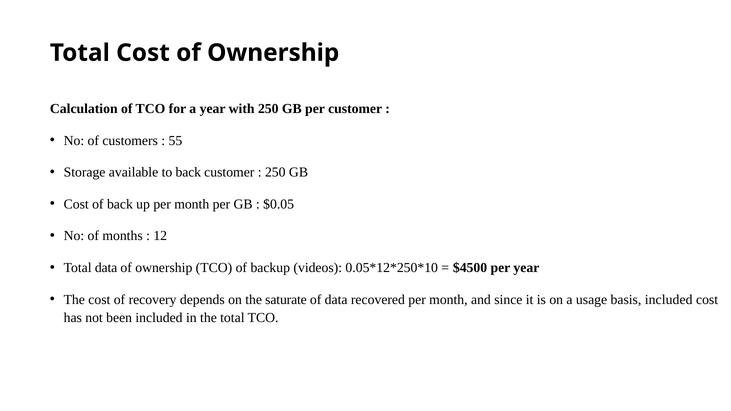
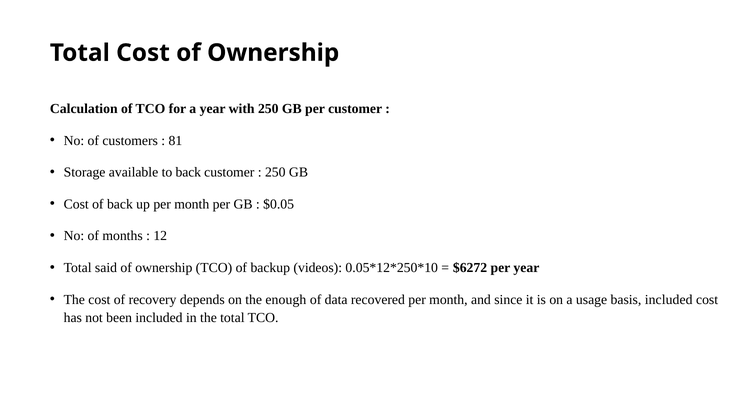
55: 55 -> 81
Total data: data -> said
$4500: $4500 -> $6272
saturate: saturate -> enough
